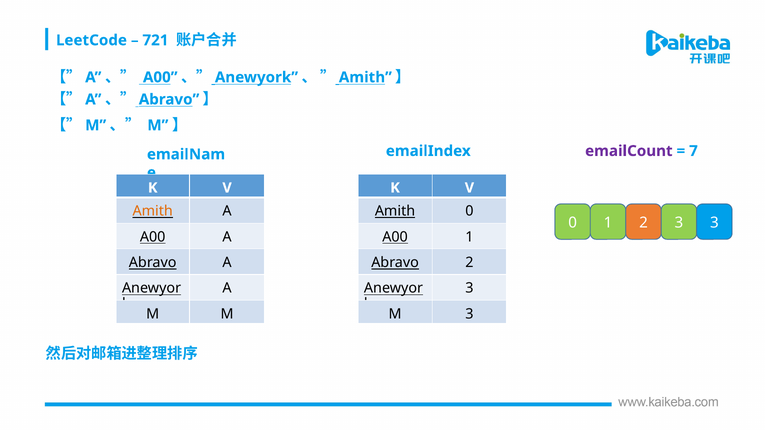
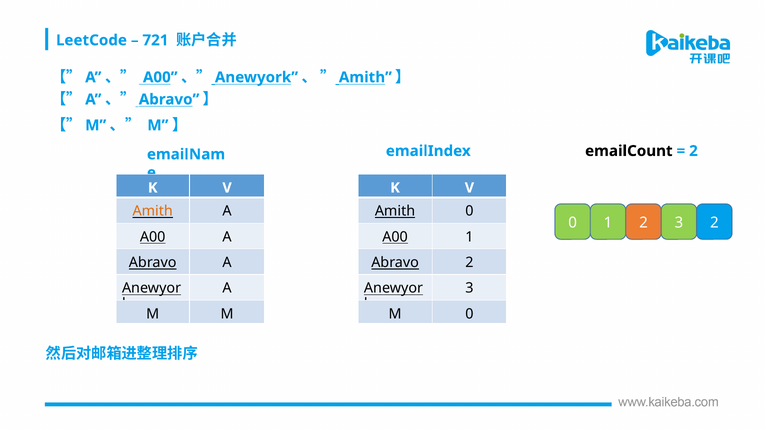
emailCount colour: purple -> black
7 at (693, 151): 7 -> 2
3 3: 3 -> 2
M 3: 3 -> 0
